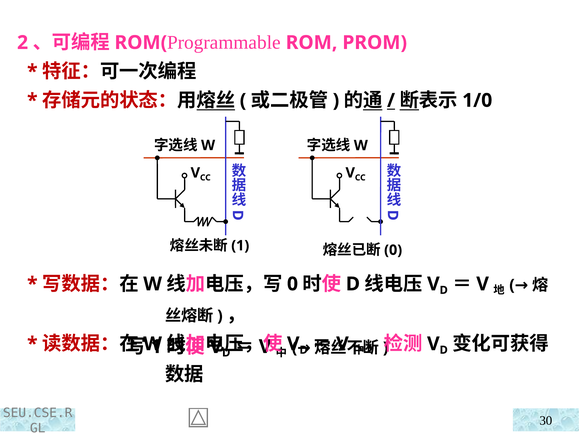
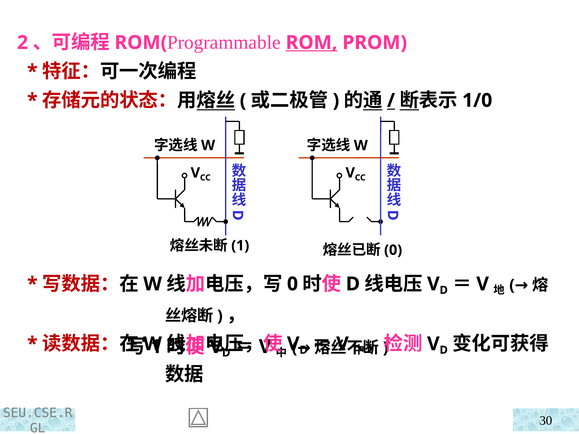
ROM underline: none -> present
